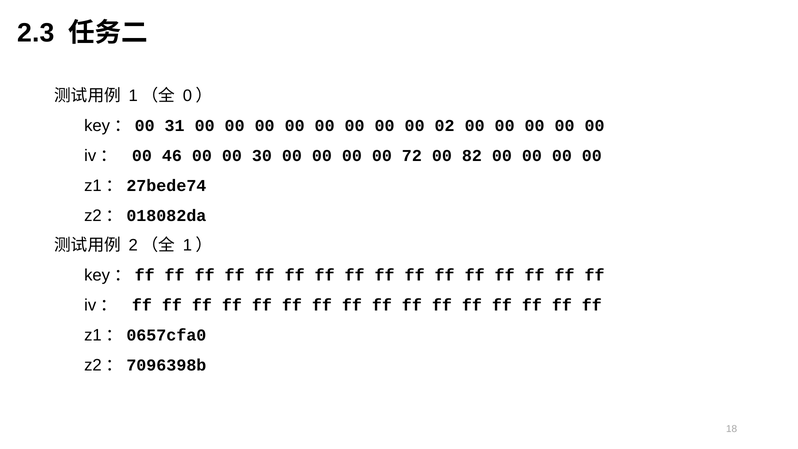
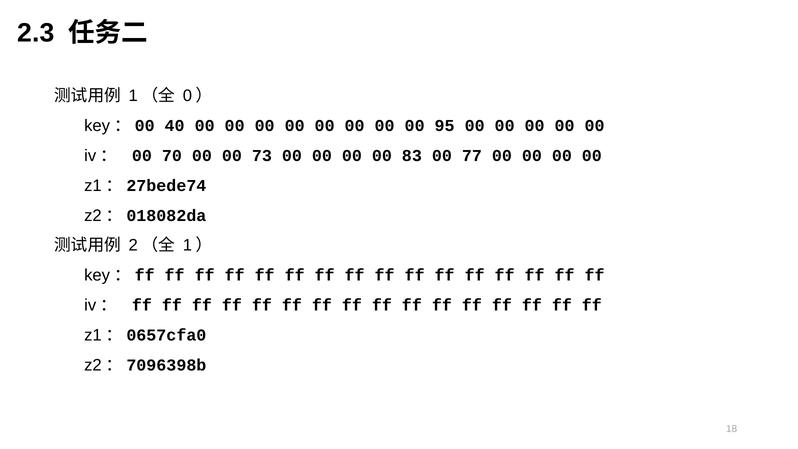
31: 31 -> 40
02: 02 -> 95
46: 46 -> 70
30: 30 -> 73
72: 72 -> 83
82: 82 -> 77
